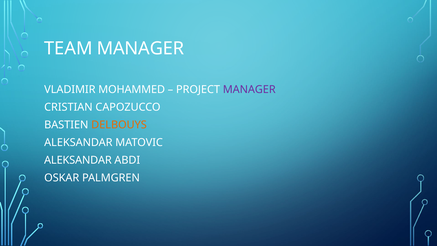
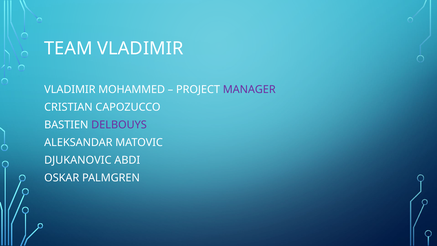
TEAM MANAGER: MANAGER -> VLADIMIR
DELBOUYS colour: orange -> purple
ALEKSANDAR at (78, 160): ALEKSANDAR -> DJUKANOVIC
